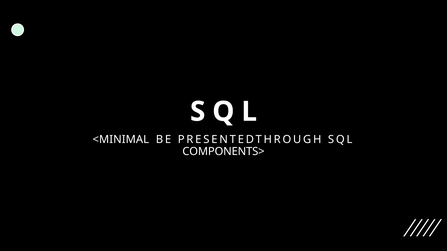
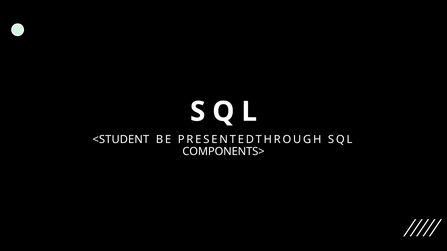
<MINIMAL: <MINIMAL -> <STUDENT
